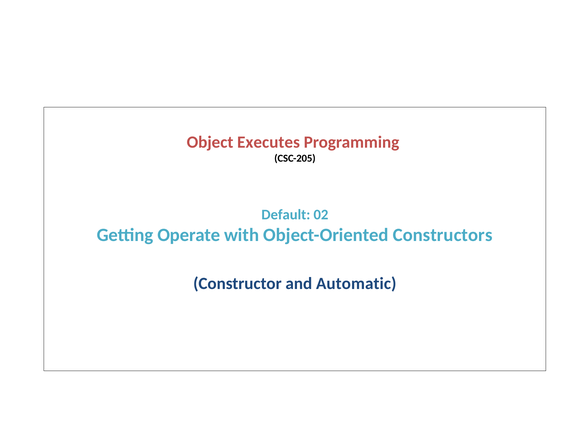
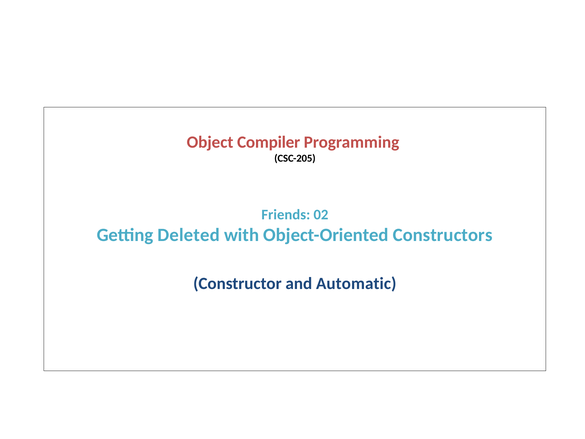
Executes: Executes -> Compiler
Default: Default -> Friends
Operate: Operate -> Deleted
